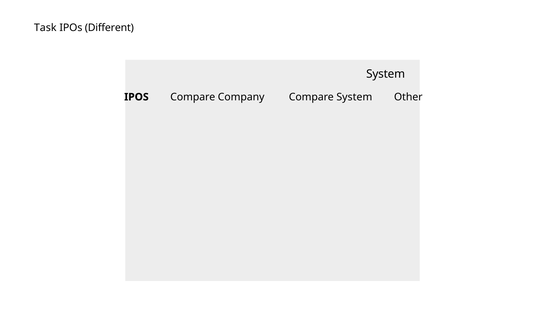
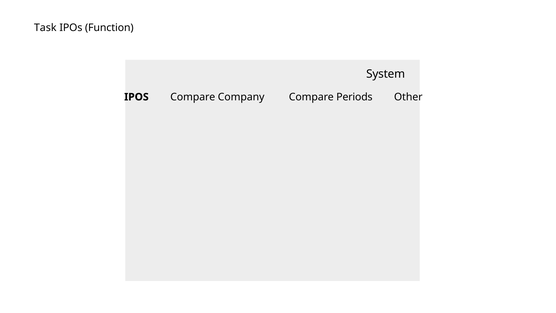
Different: Different -> Function
Compare System: System -> Periods
